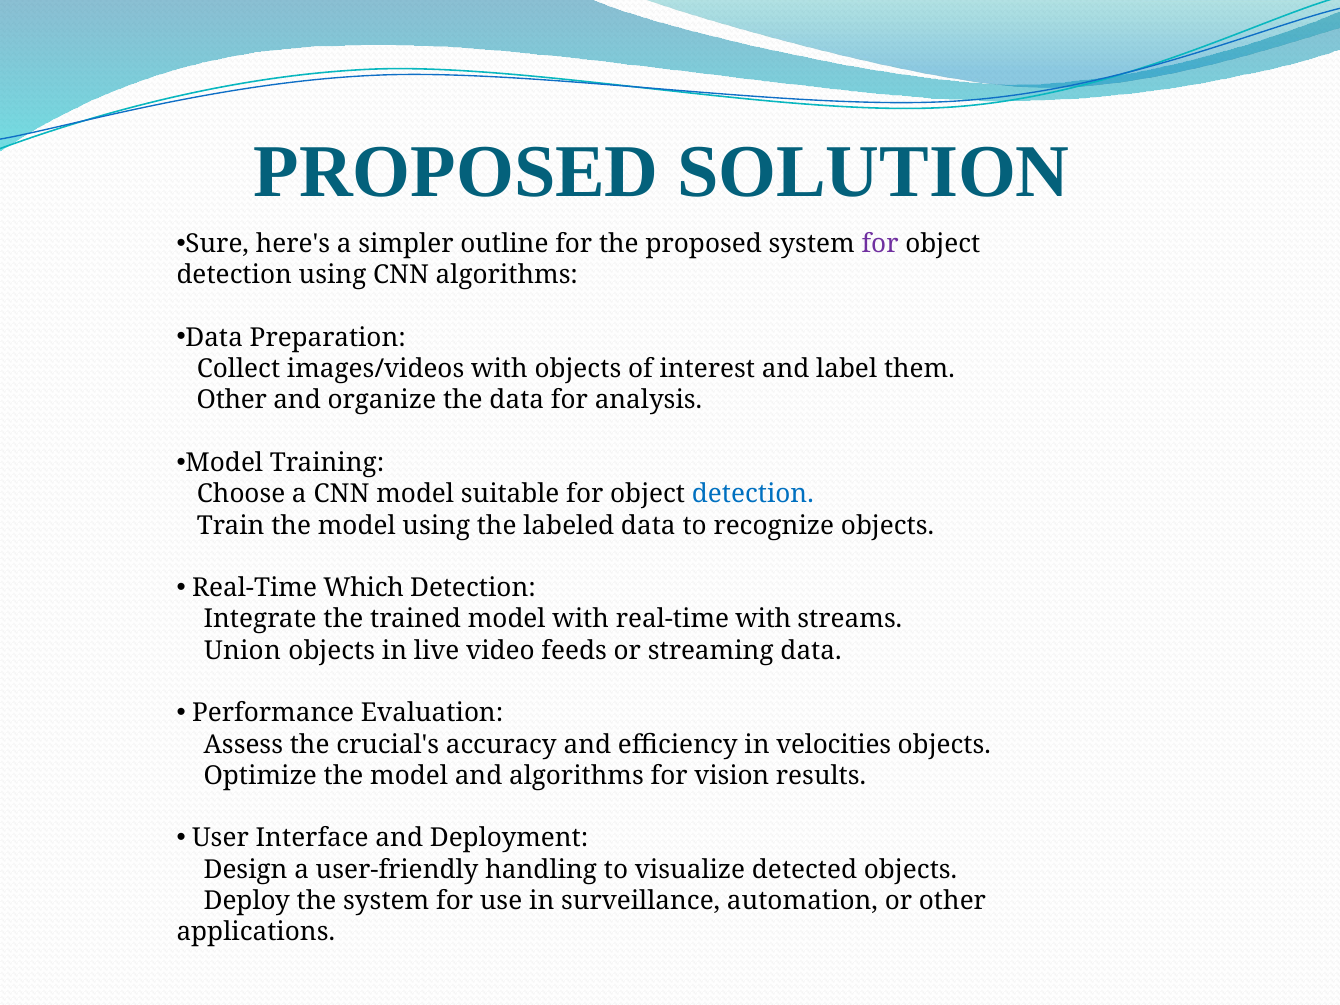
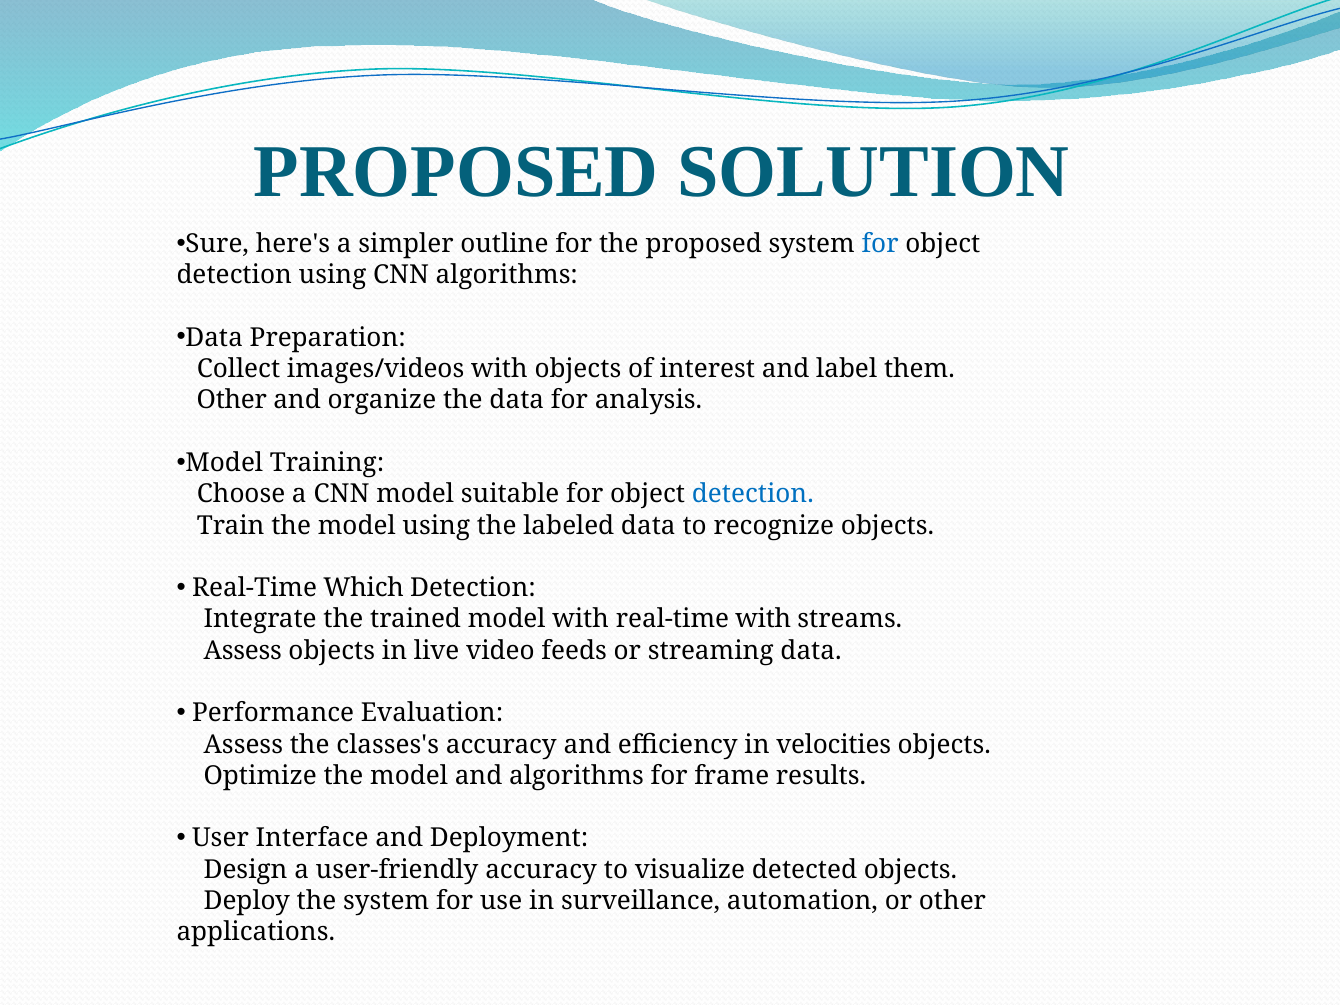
for at (880, 244) colour: purple -> blue
Union at (242, 651): Union -> Assess
crucial's: crucial's -> classes's
vision: vision -> frame
user-friendly handling: handling -> accuracy
